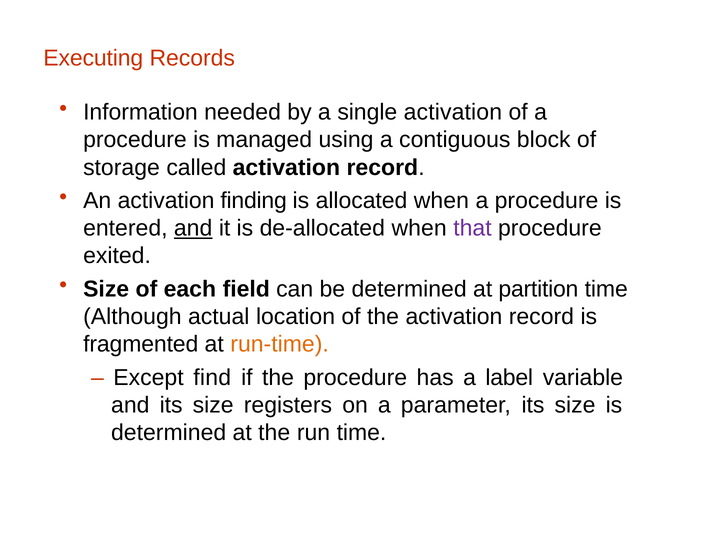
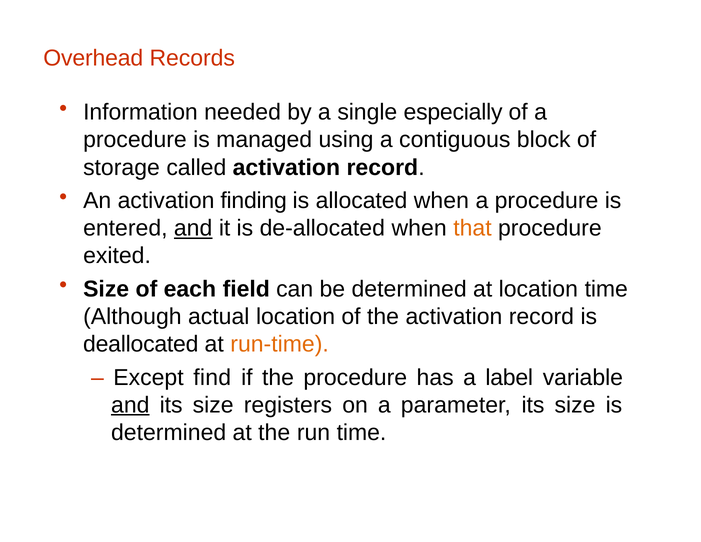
Executing: Executing -> Overhead
single activation: activation -> especially
that colour: purple -> orange
at partition: partition -> location
fragmented: fragmented -> deallocated
and at (130, 405) underline: none -> present
